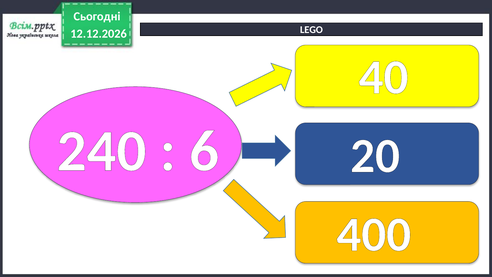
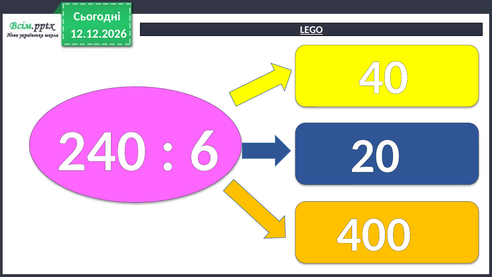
LEGO underline: none -> present
